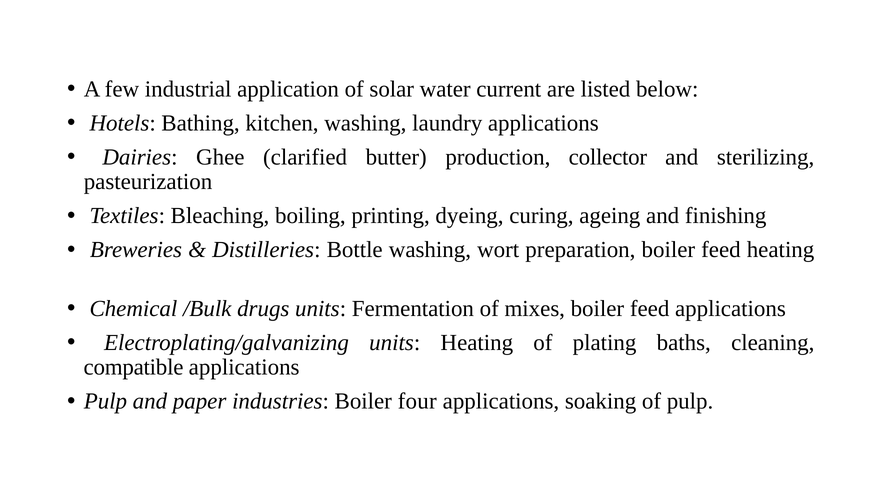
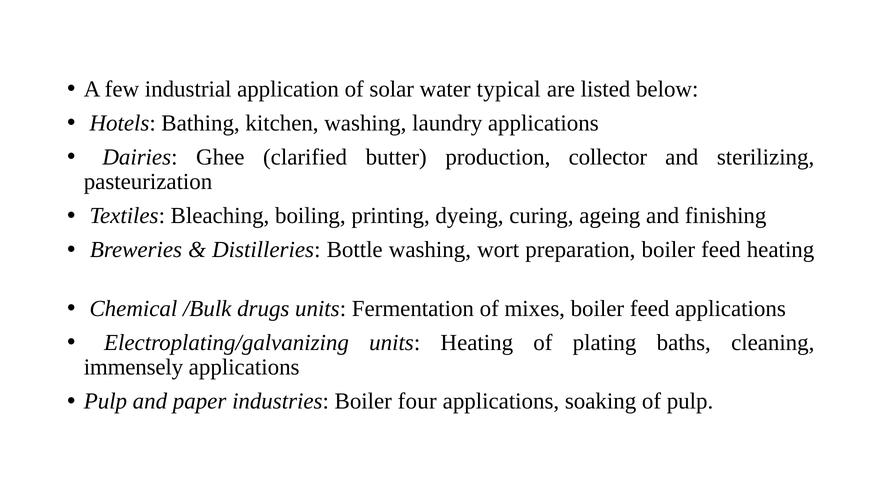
current: current -> typical
compatible: compatible -> immensely
